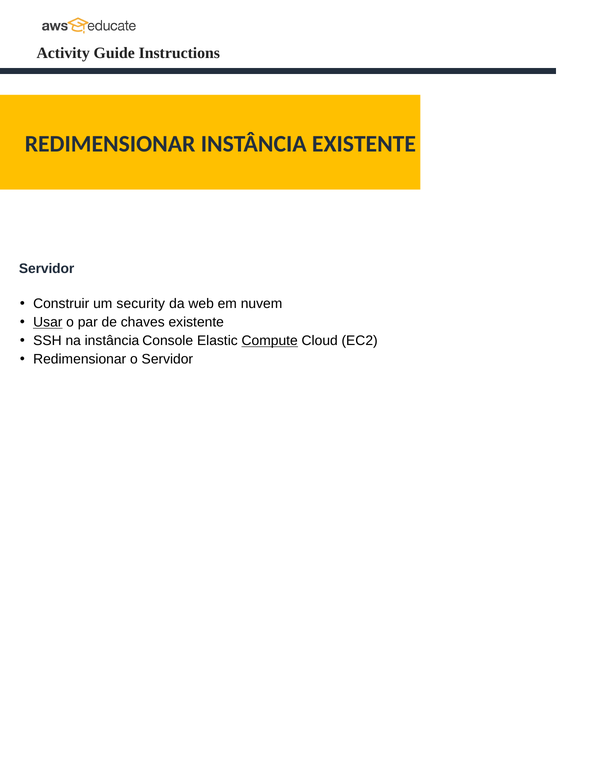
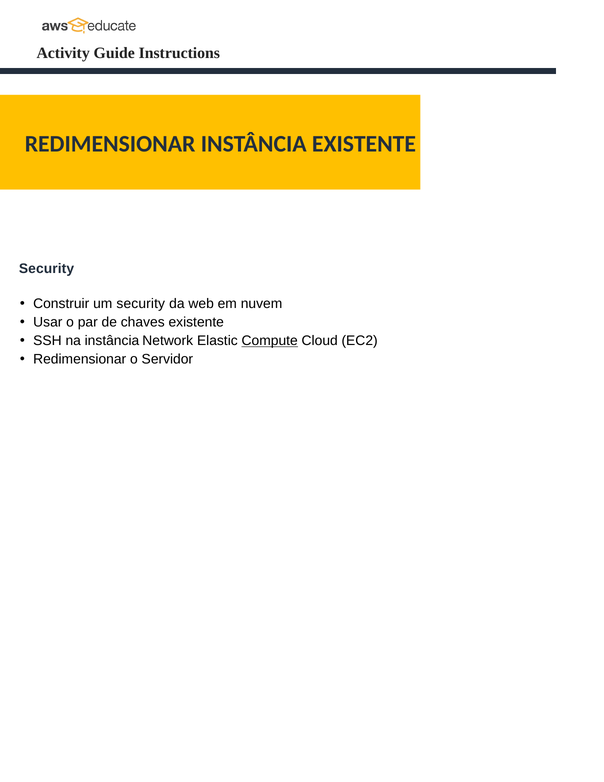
Servidor at (47, 268): Servidor -> Security
Usar underline: present -> none
Console: Console -> Network
